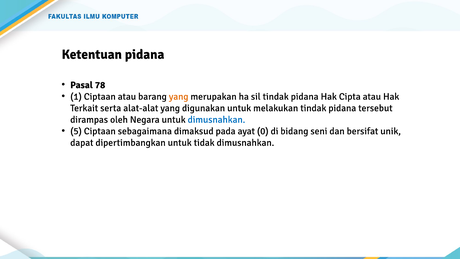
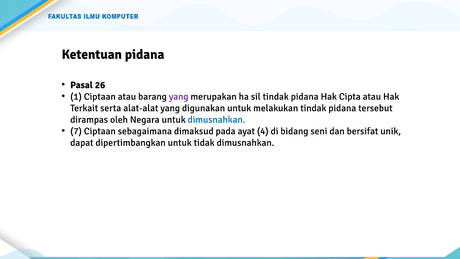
78: 78 -> 26
yang at (179, 96) colour: orange -> purple
5: 5 -> 7
0: 0 -> 4
